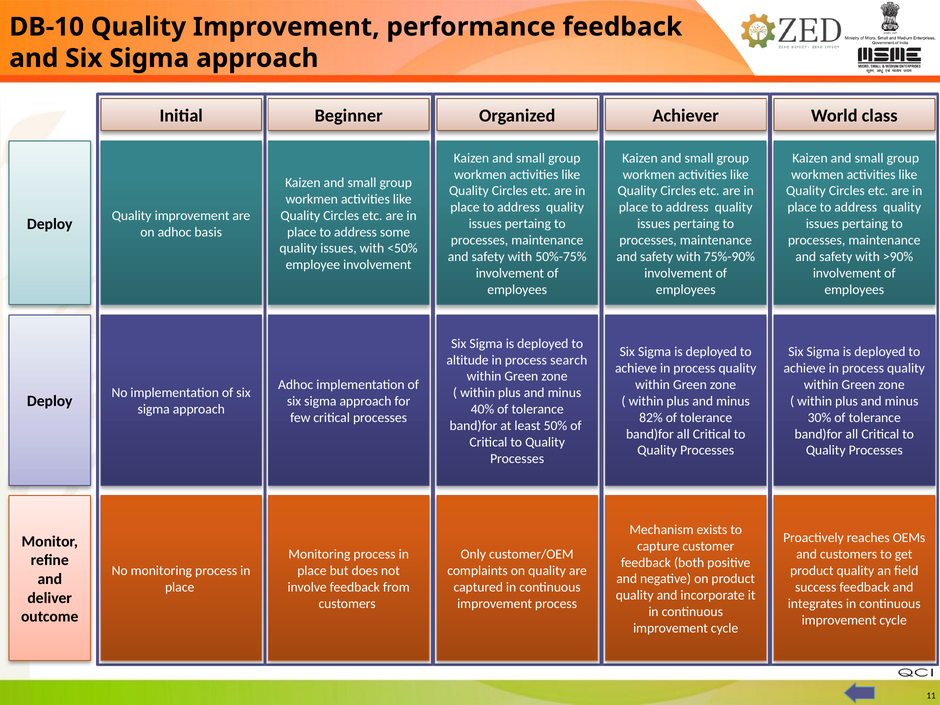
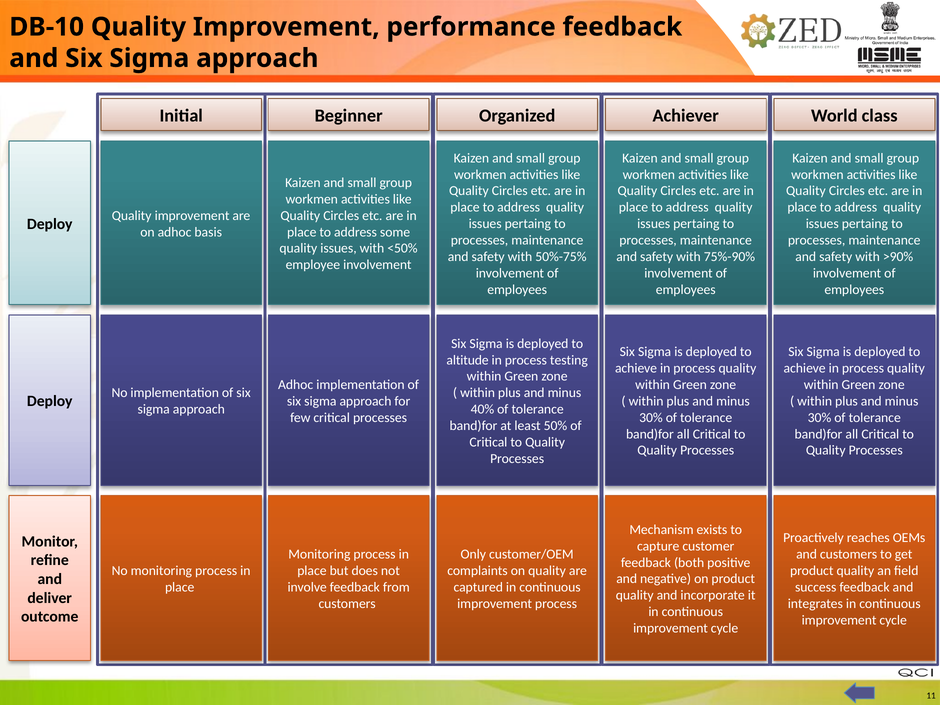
search: search -> testing
82% at (651, 418): 82% -> 30%
